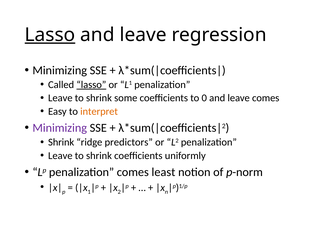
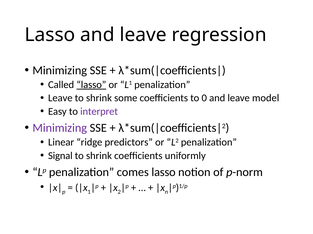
Lasso at (50, 35) underline: present -> none
leave comes: comes -> model
interpret colour: orange -> purple
Shrink at (61, 143): Shrink -> Linear
Leave at (60, 156): Leave -> Signal
comes least: least -> lasso
